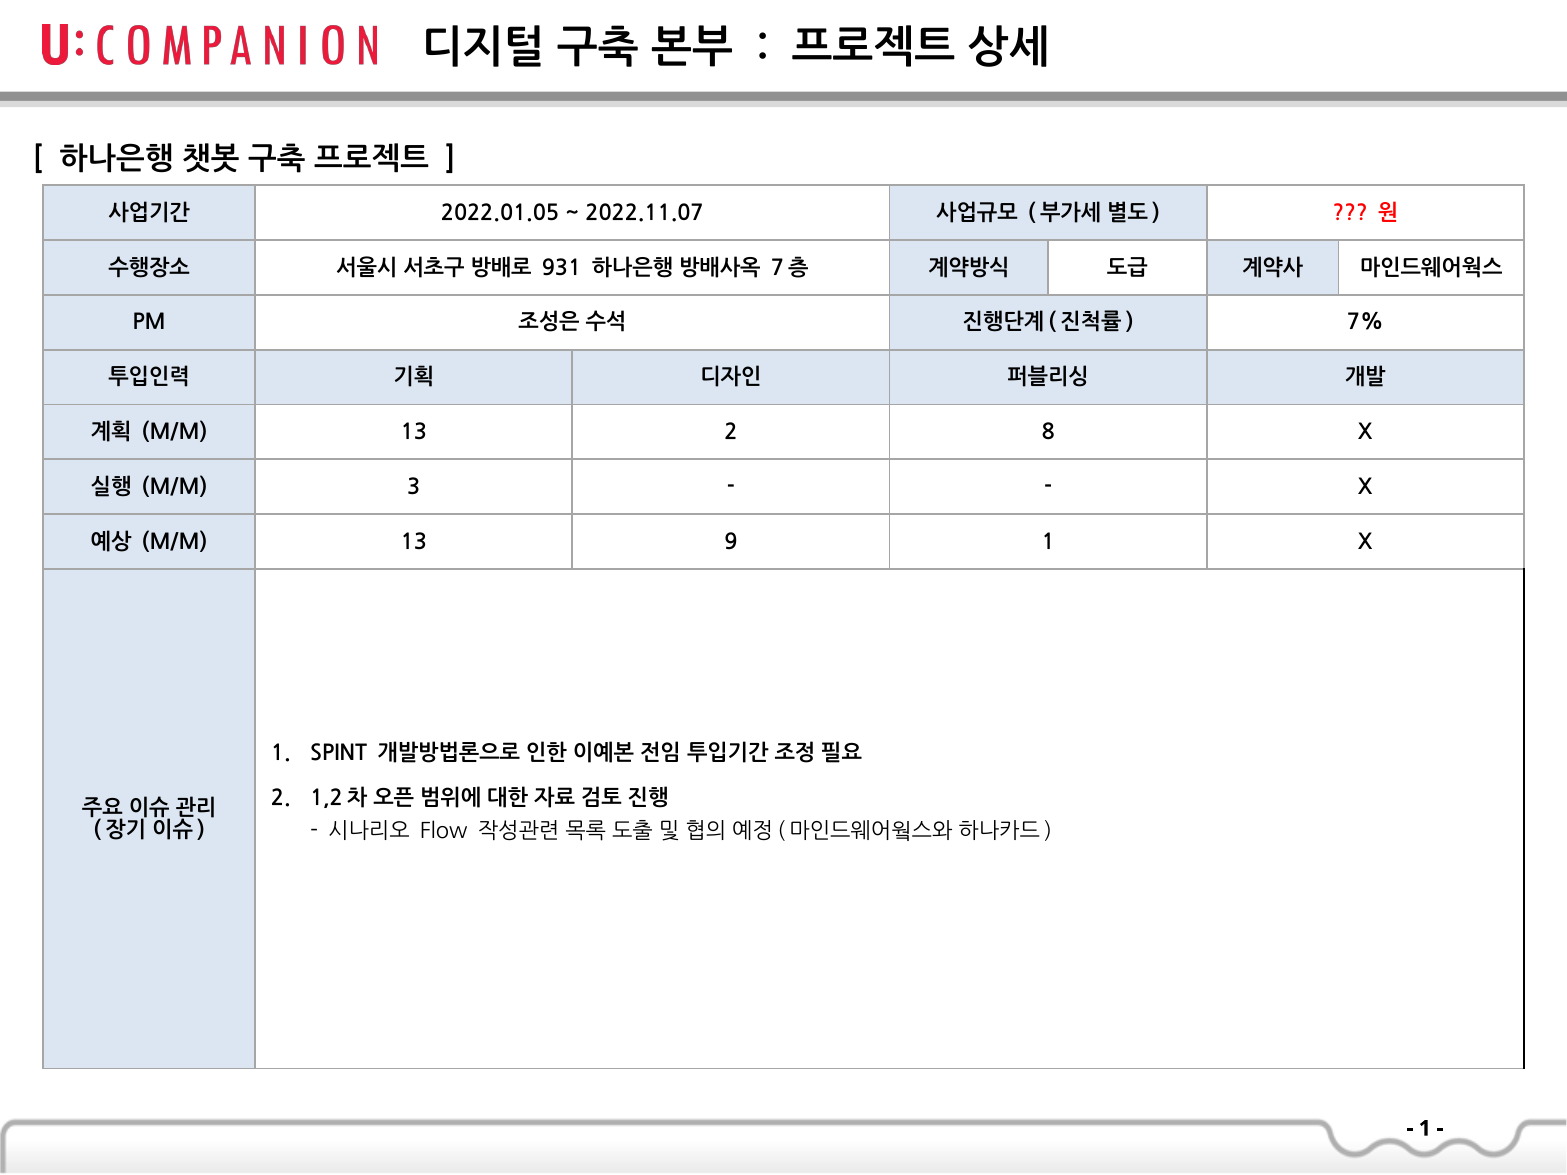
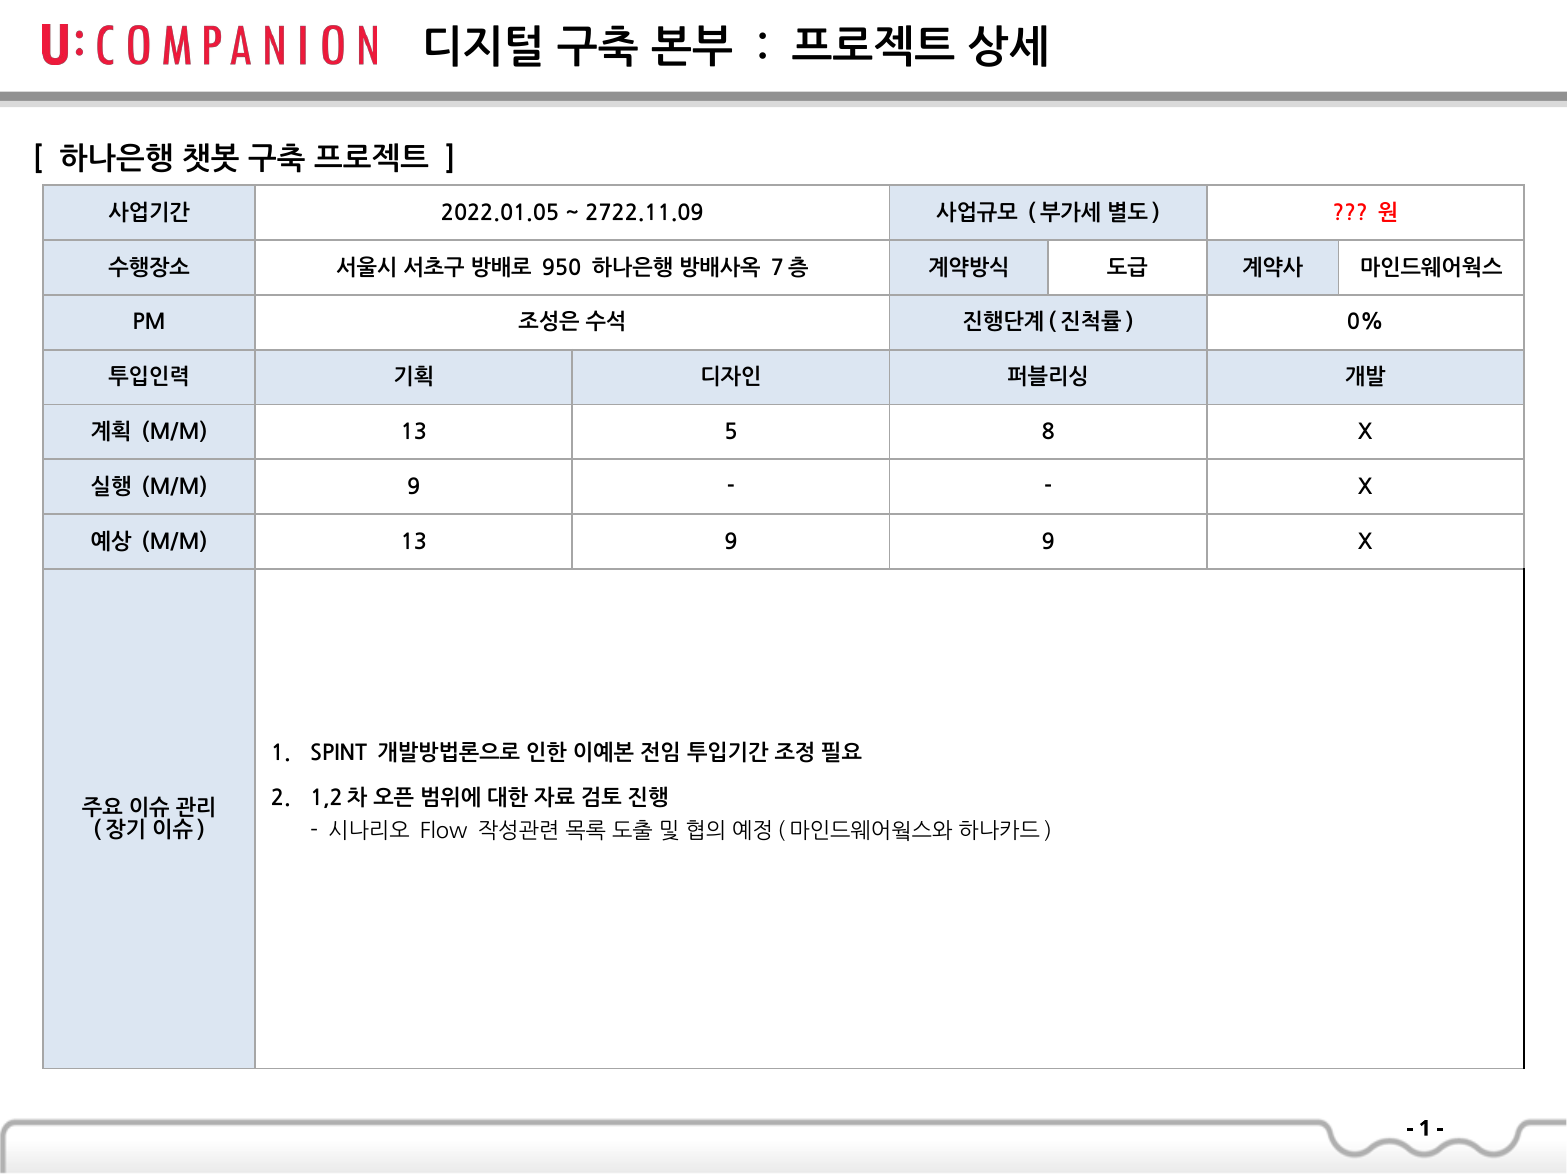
2022.11.07: 2022.11.07 -> 2722.11.09
931: 931 -> 950
7%: 7% -> 0%
13 2: 2 -> 5
M/M 3: 3 -> 9
9 1: 1 -> 9
